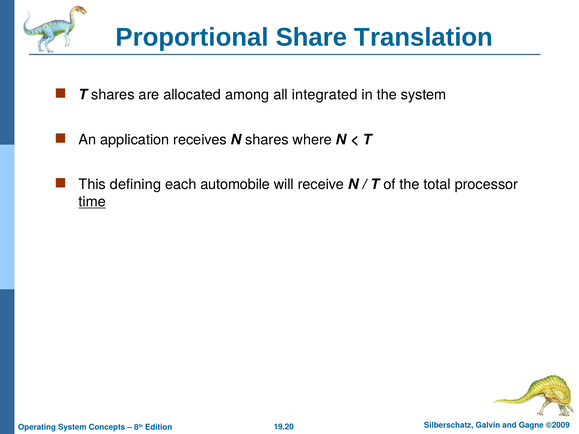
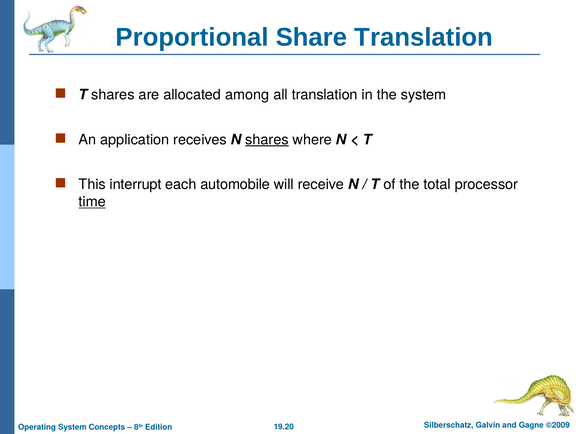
all integrated: integrated -> translation
shares at (267, 140) underline: none -> present
defining: defining -> interrupt
